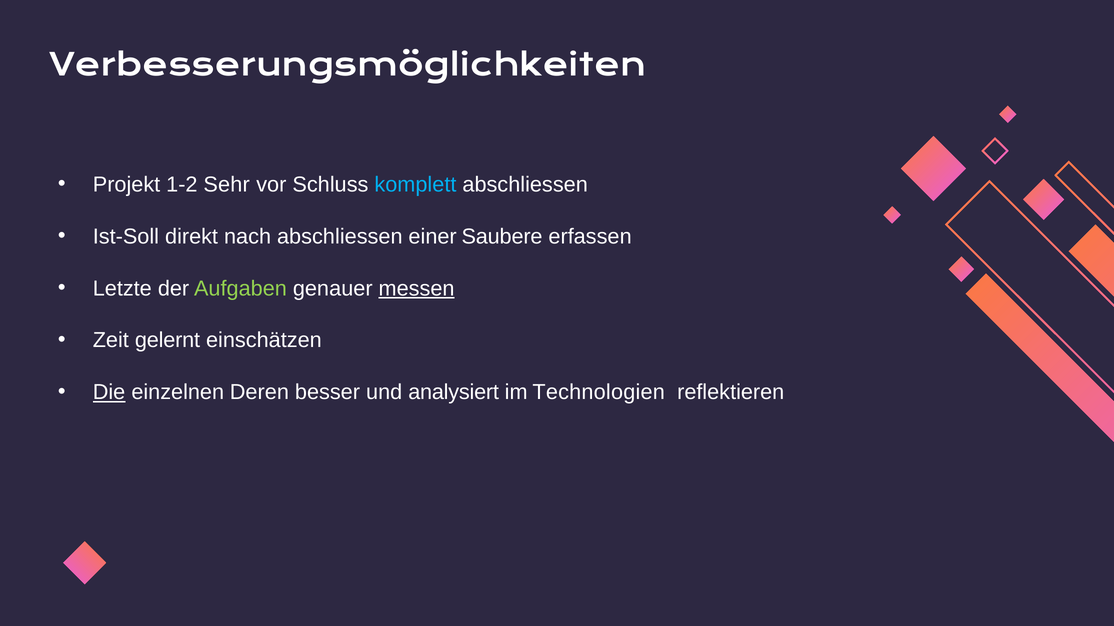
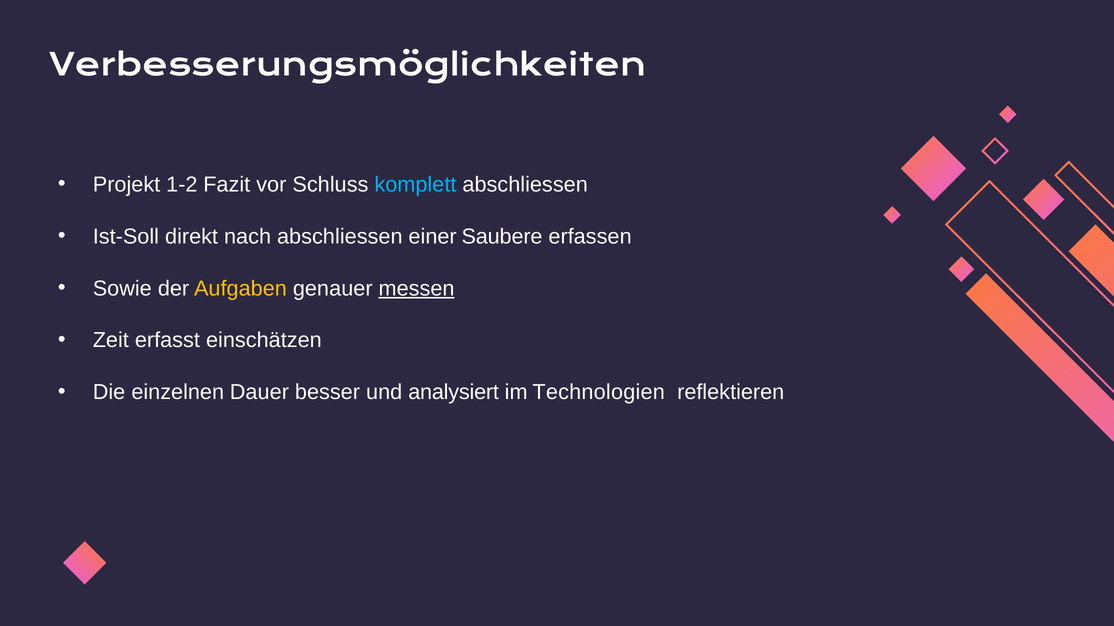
Sehr: Sehr -> Fazit
Letzte: Letzte -> Sowie
Aufgaben colour: light green -> yellow
gelernt: gelernt -> erfasst
Die underline: present -> none
Deren: Deren -> Dauer
